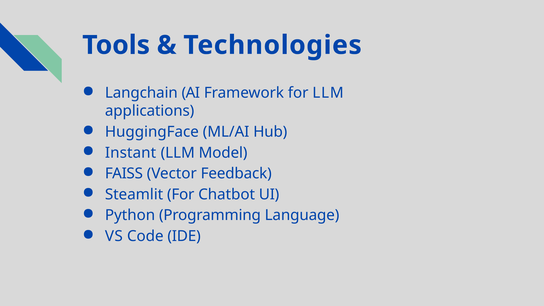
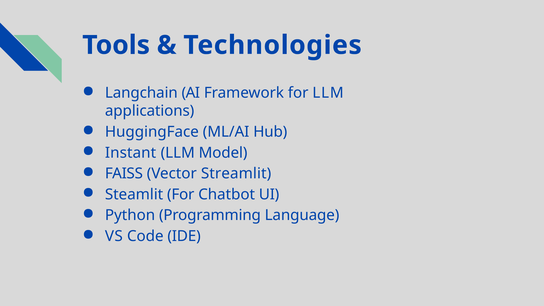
Feedback: Feedback -> Streamlit
